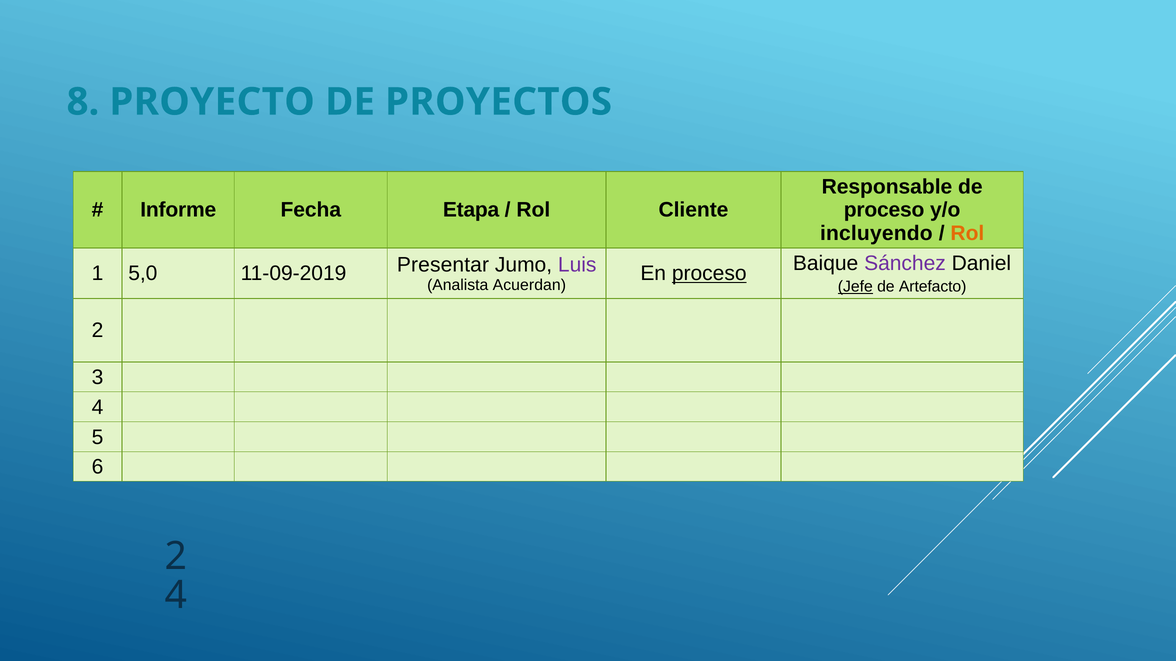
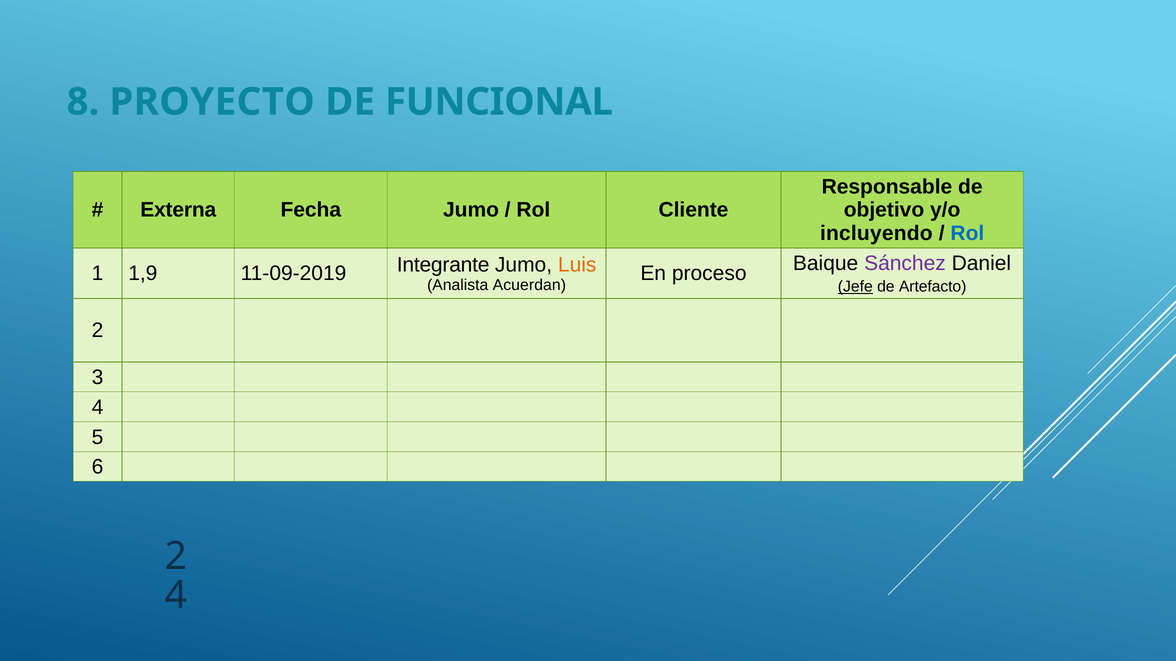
PROYECTOS: PROYECTOS -> FUNCIONAL
Informe: Informe -> Externa
Fecha Etapa: Etapa -> Jumo
proceso at (884, 210): proceso -> objetivo
Rol at (967, 234) colour: orange -> blue
5,0: 5,0 -> 1,9
Presentar: Presentar -> Integrante
Luis colour: purple -> orange
proceso at (709, 274) underline: present -> none
